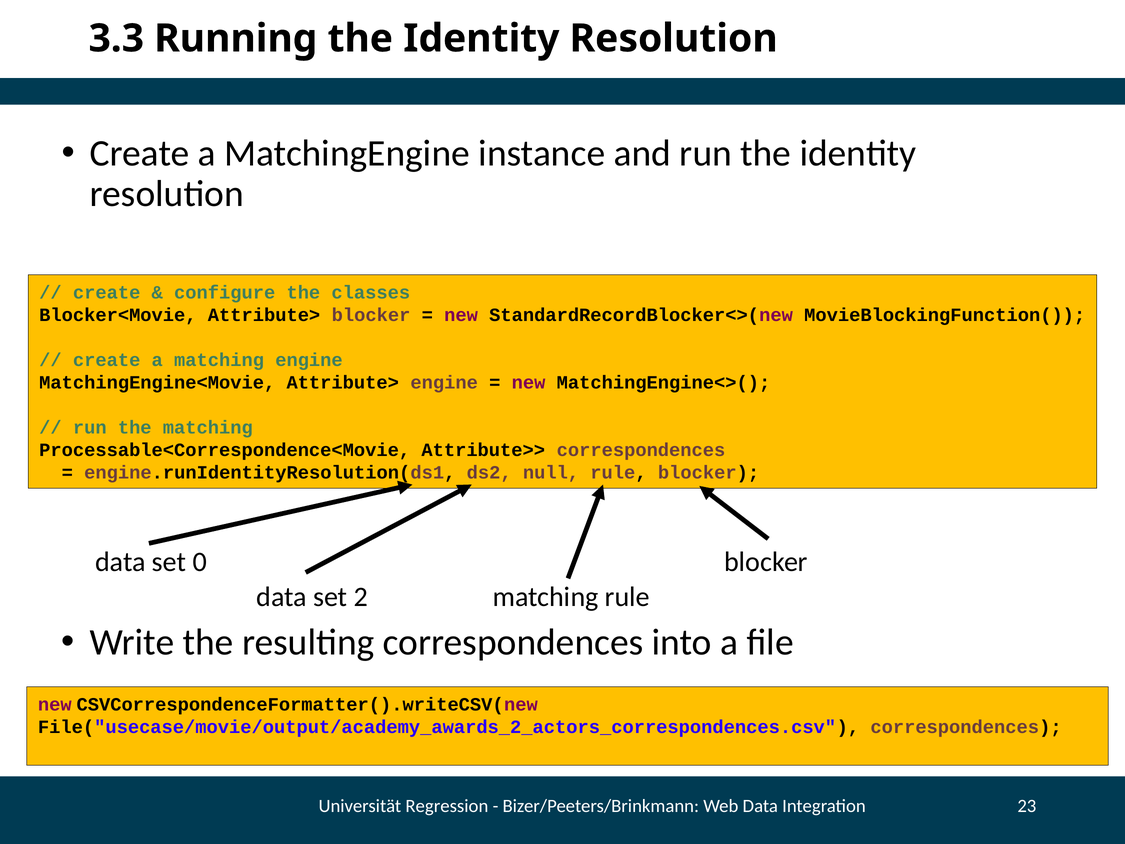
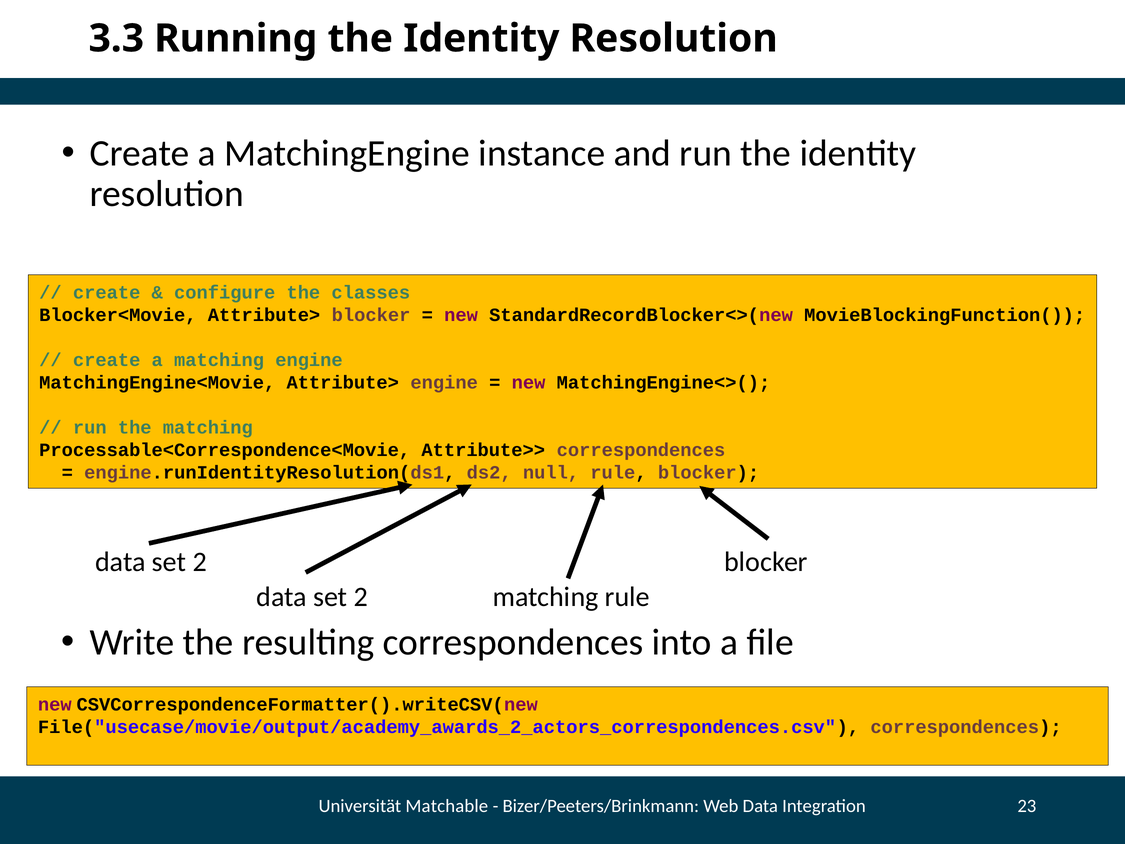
0 at (200, 562): 0 -> 2
Regression: Regression -> Matchable
